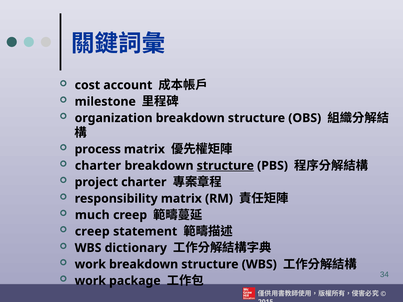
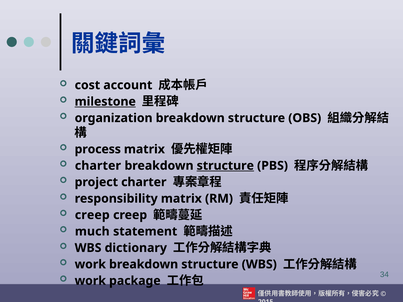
milestone underline: none -> present
much at (92, 215): much -> creep
creep at (92, 232): creep -> much
